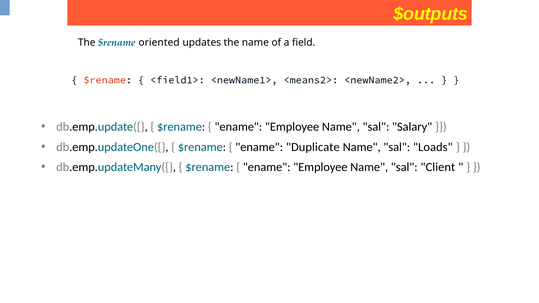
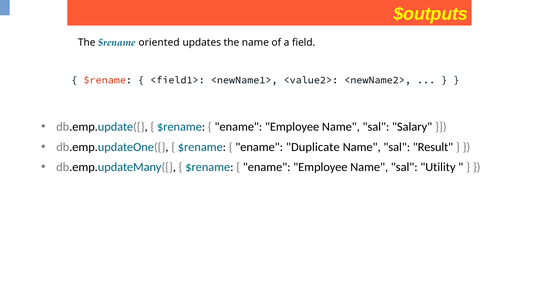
<means2>: <means2> -> <value2>
Loads: Loads -> Result
Client: Client -> Utility
